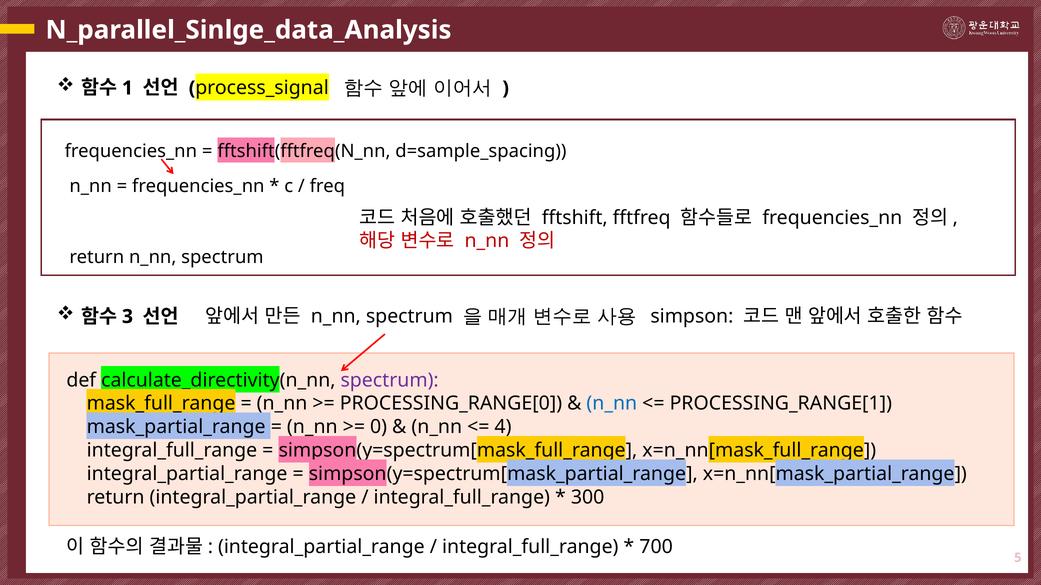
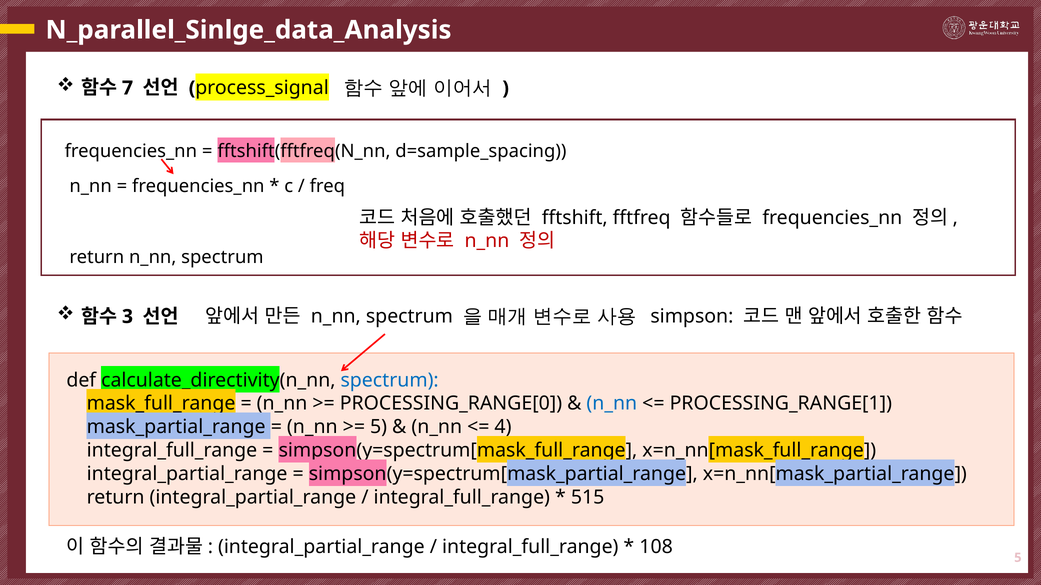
1: 1 -> 7
spectrum at (390, 381) colour: purple -> blue
0 at (379, 427): 0 -> 5
300: 300 -> 515
700: 700 -> 108
